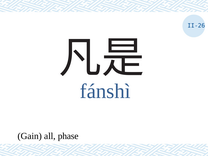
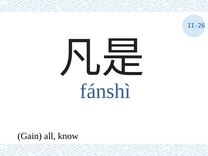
phase: phase -> know
